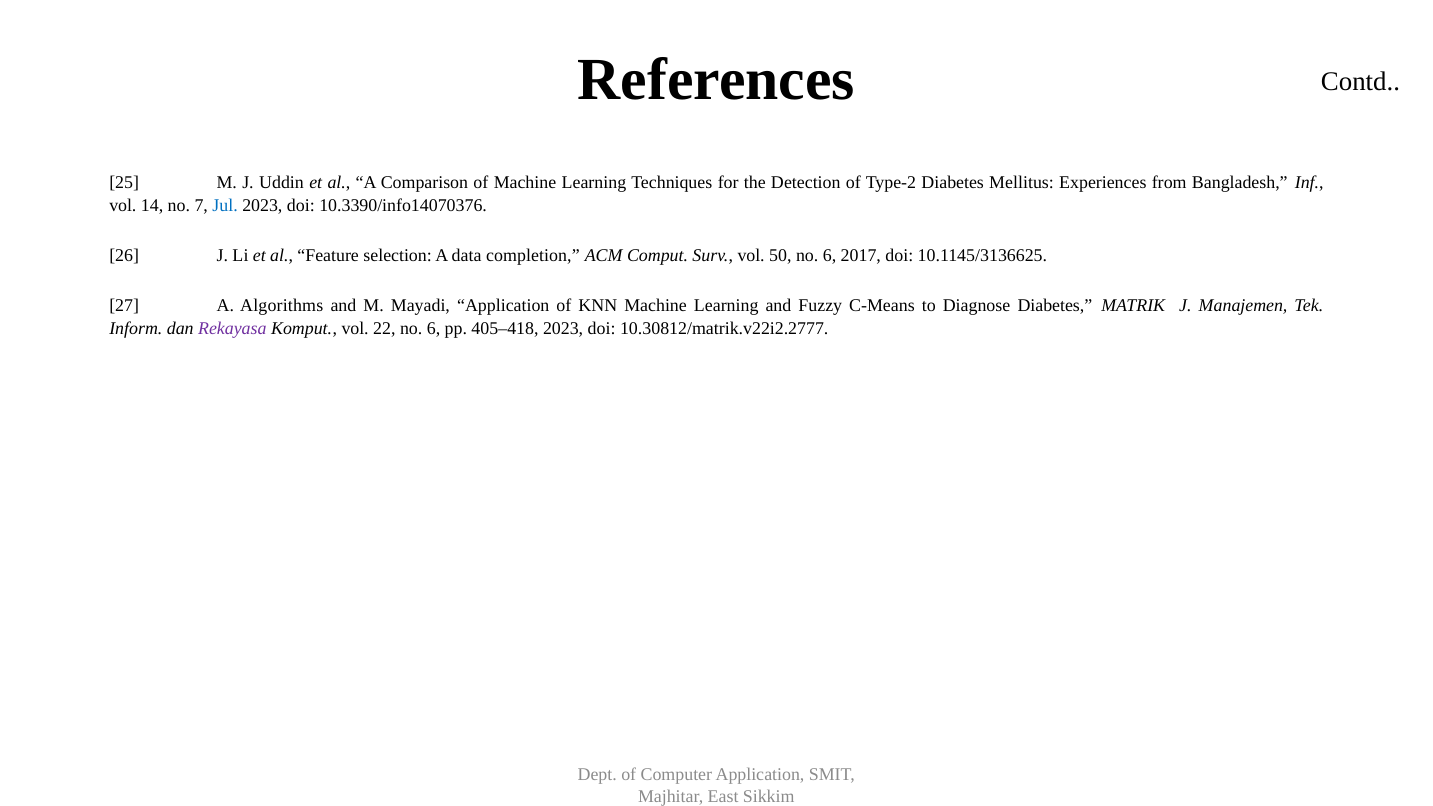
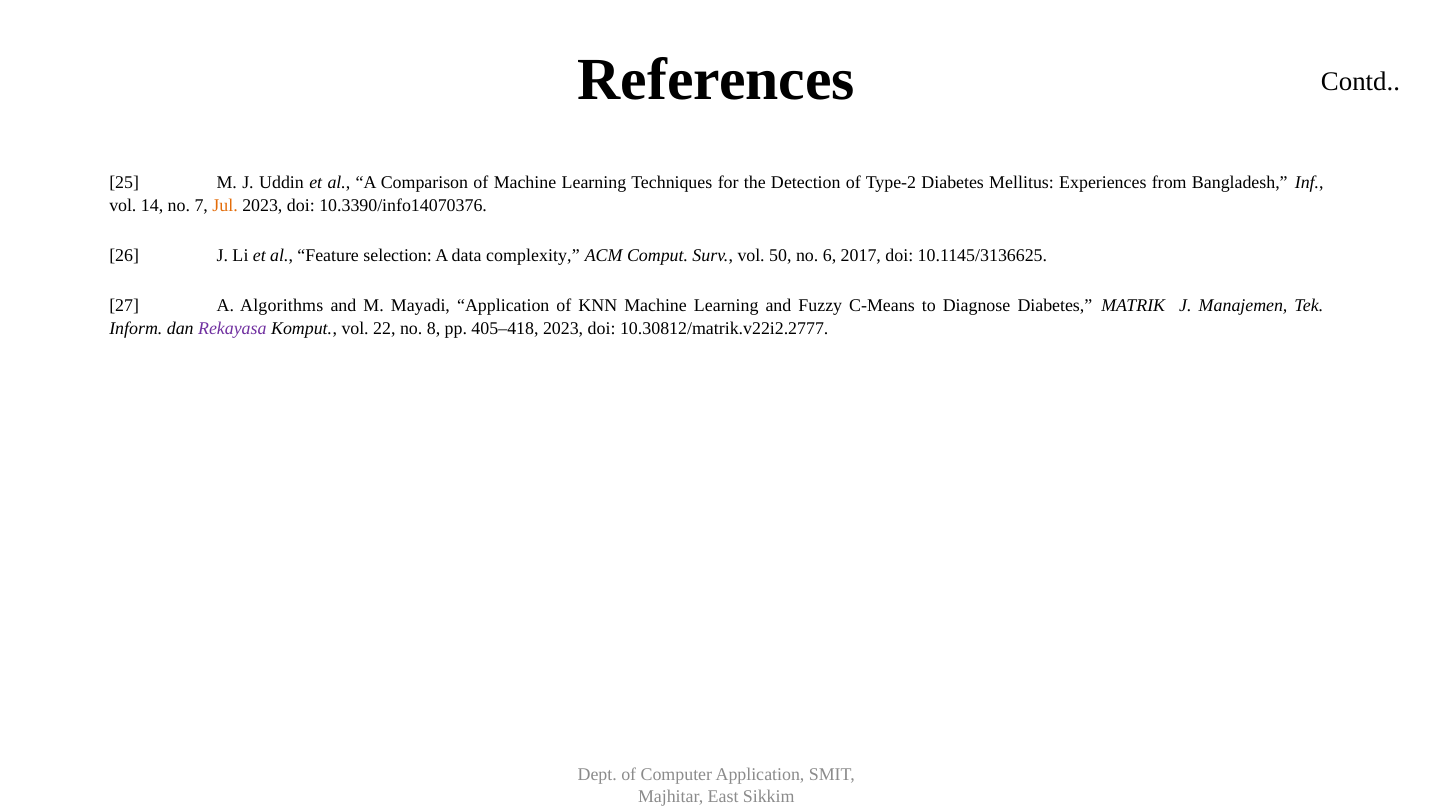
Jul colour: blue -> orange
completion: completion -> complexity
22 no 6: 6 -> 8
